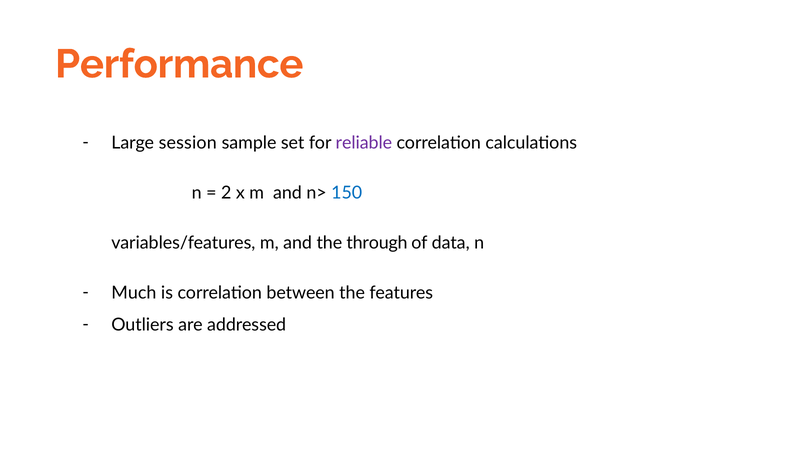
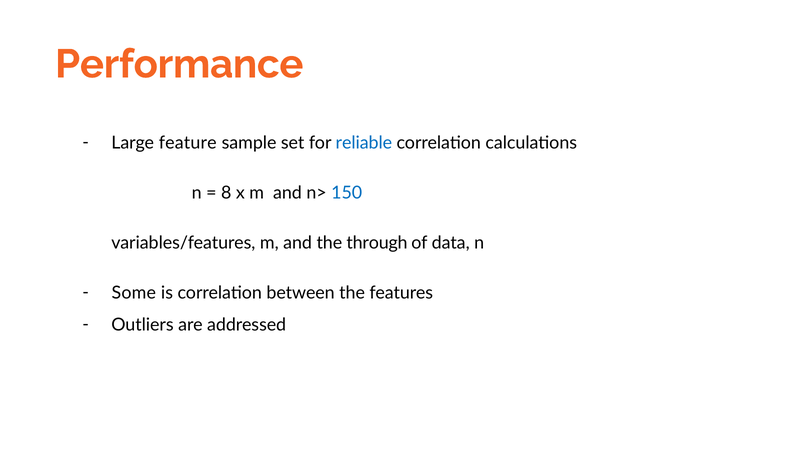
session: session -> feature
reliable colour: purple -> blue
2: 2 -> 8
Much: Much -> Some
